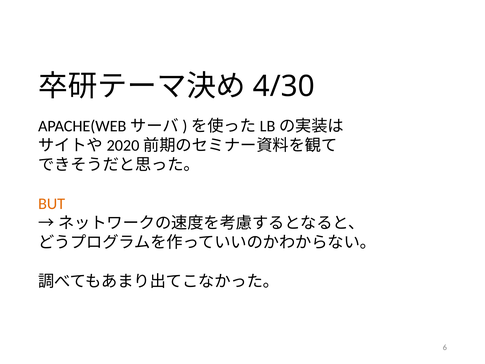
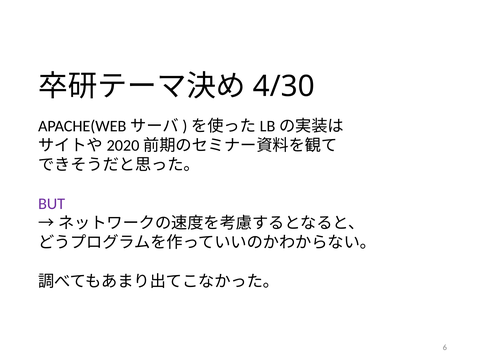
BUT colour: orange -> purple
